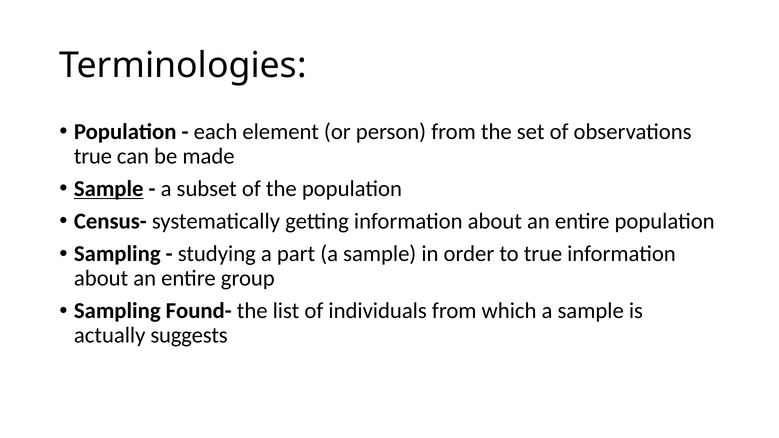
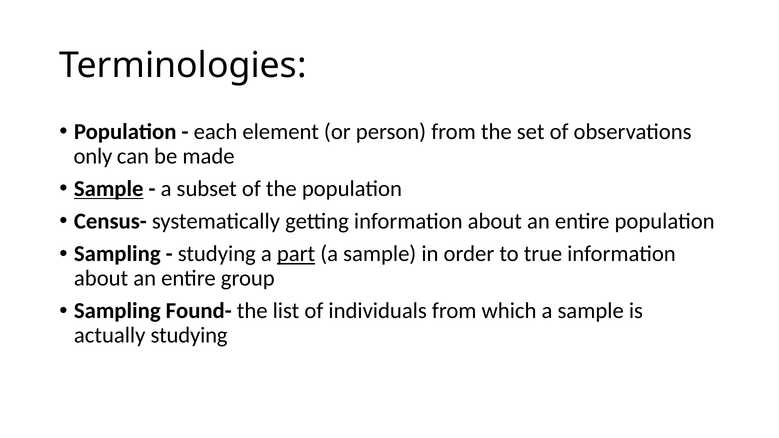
true at (93, 156): true -> only
part underline: none -> present
actually suggests: suggests -> studying
